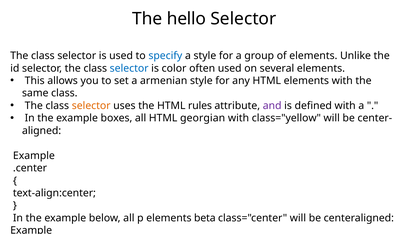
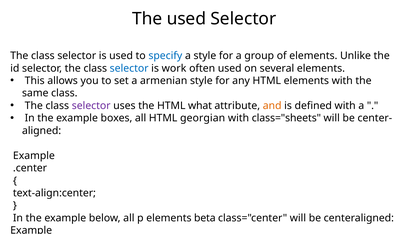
The hello: hello -> used
color: color -> work
selector at (91, 106) colour: orange -> purple
rules: rules -> what
and colour: purple -> orange
class="yellow: class="yellow -> class="sheets
